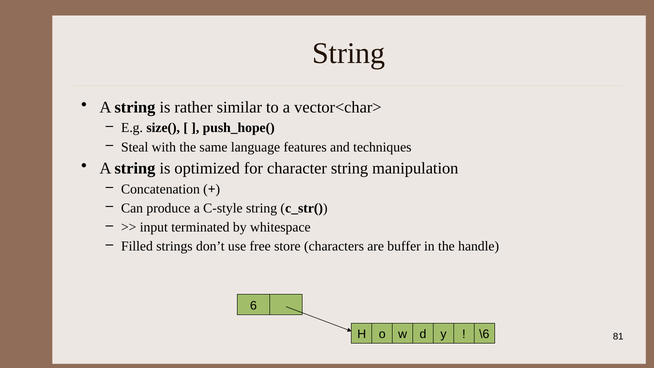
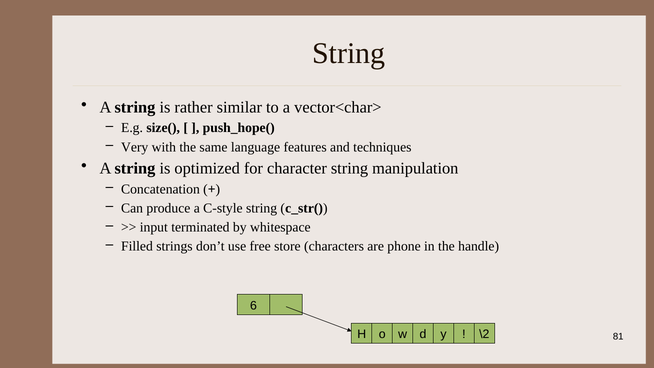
Steal: Steal -> Very
buffer: buffer -> phone
\6: \6 -> \2
